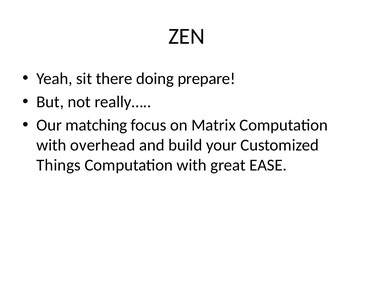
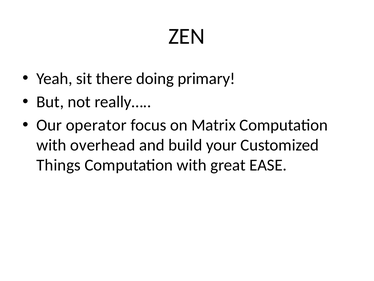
prepare: prepare -> primary
matching: matching -> operator
